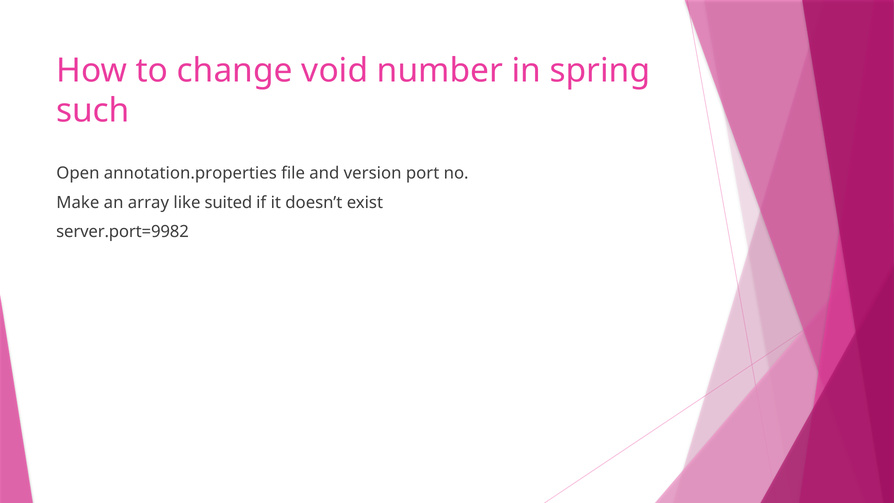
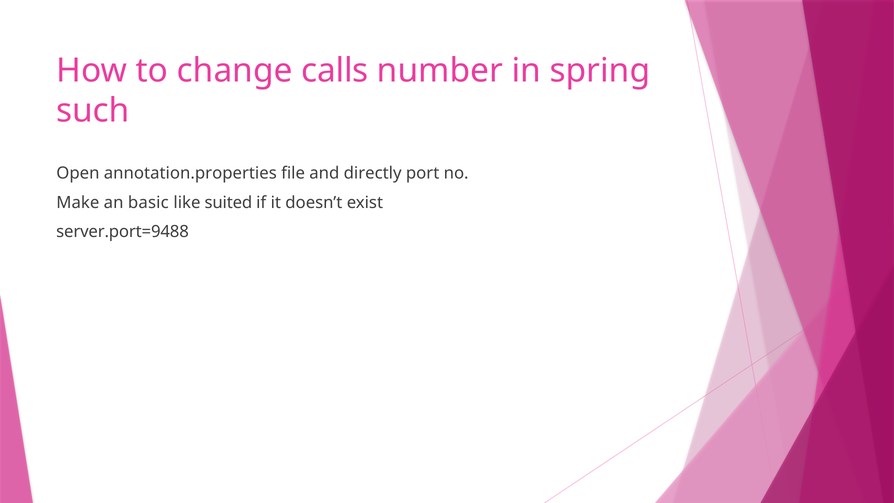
void: void -> calls
version: version -> directly
array: array -> basic
server.port=9982: server.port=9982 -> server.port=9488
